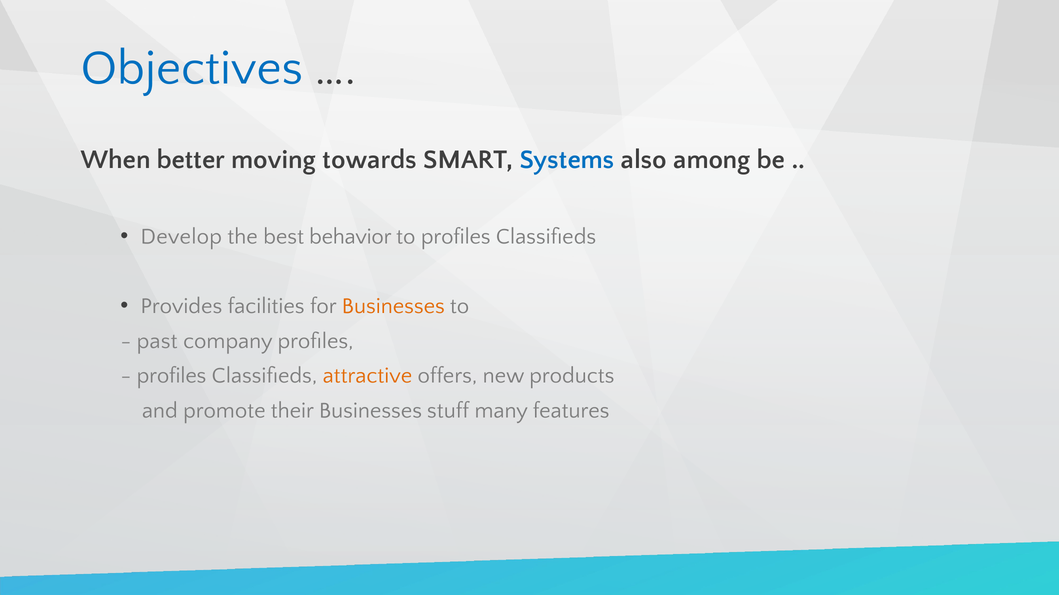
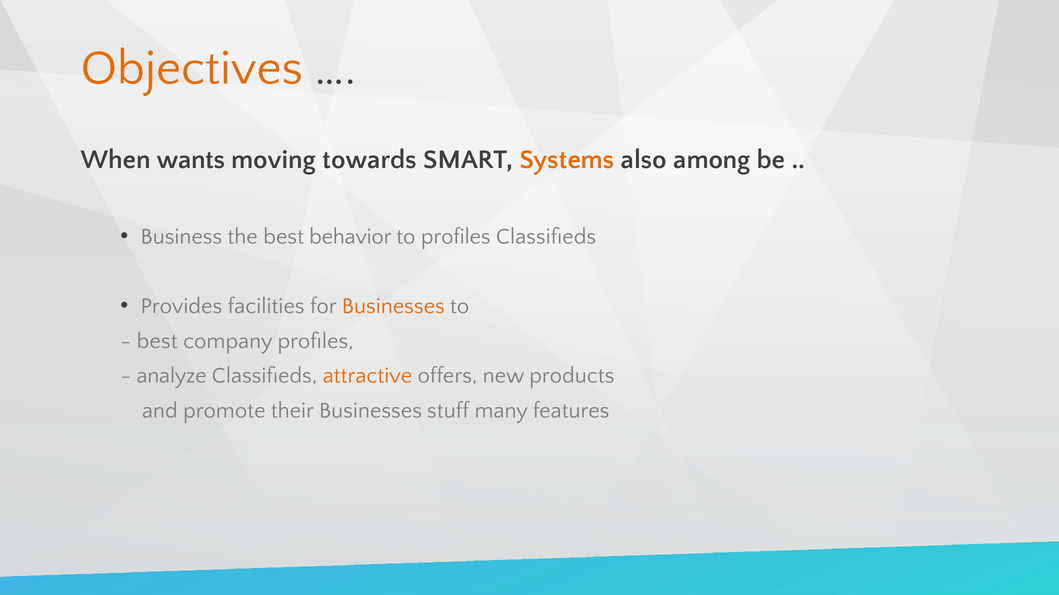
Objectives colour: blue -> orange
better: better -> wants
Systems colour: blue -> orange
Develop: Develop -> Business
past at (157, 341): past -> best
profiles at (172, 376): profiles -> analyze
